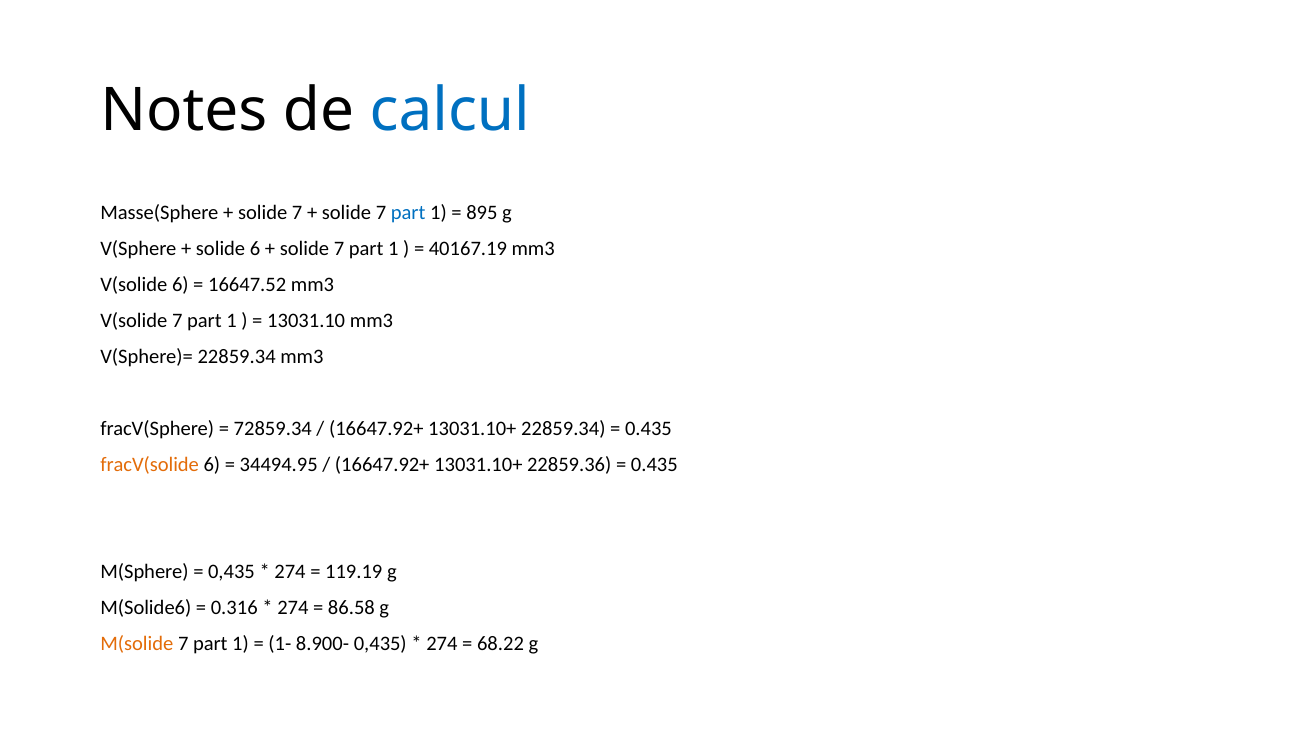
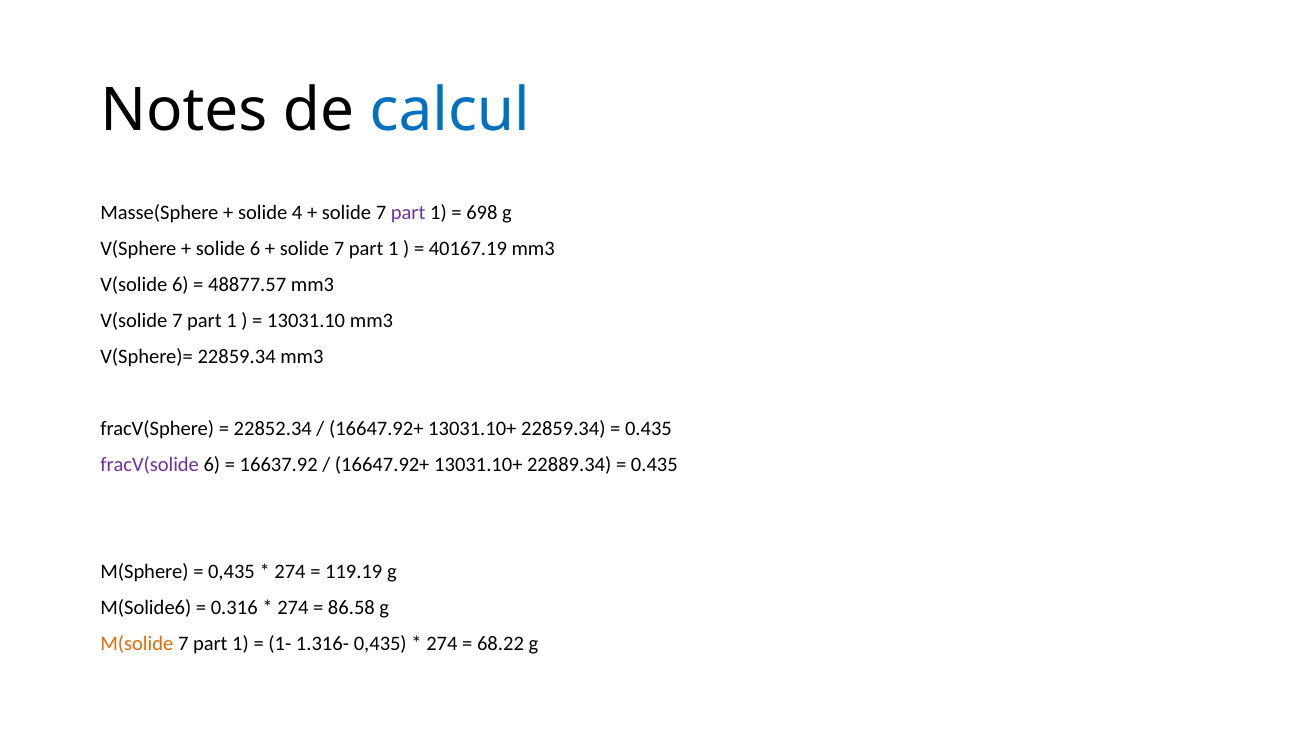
7 at (297, 213): 7 -> 4
part at (408, 213) colour: blue -> purple
895: 895 -> 698
16647.52: 16647.52 -> 48877.57
72859.34: 72859.34 -> 22852.34
fracV(solide colour: orange -> purple
34494.95: 34494.95 -> 16637.92
22859.36: 22859.36 -> 22889.34
8.900-: 8.900- -> 1.316-
